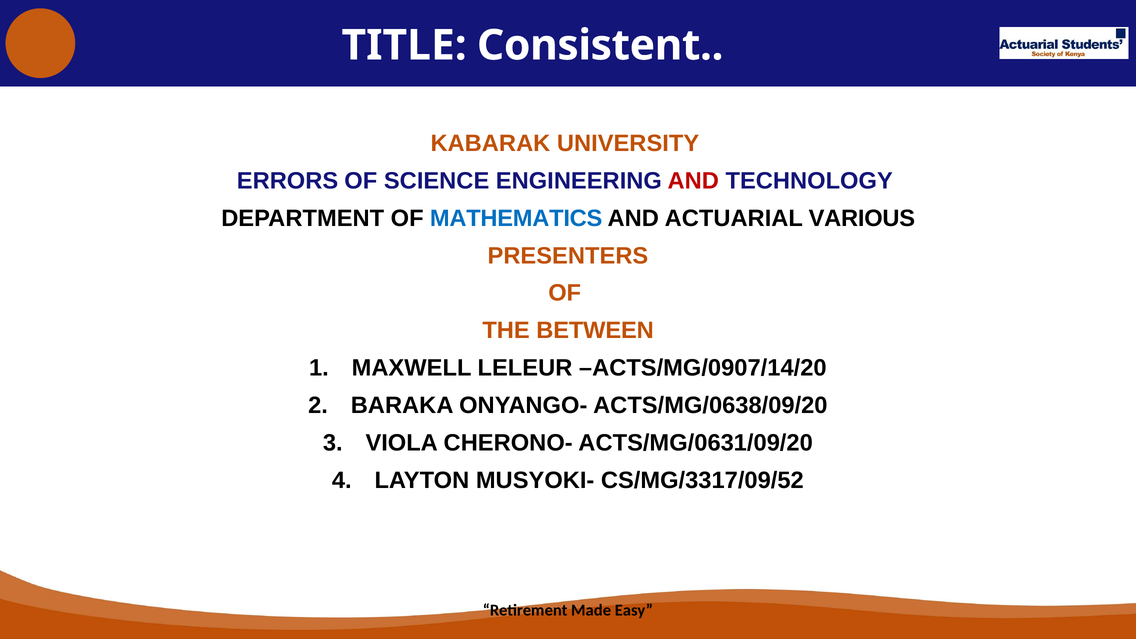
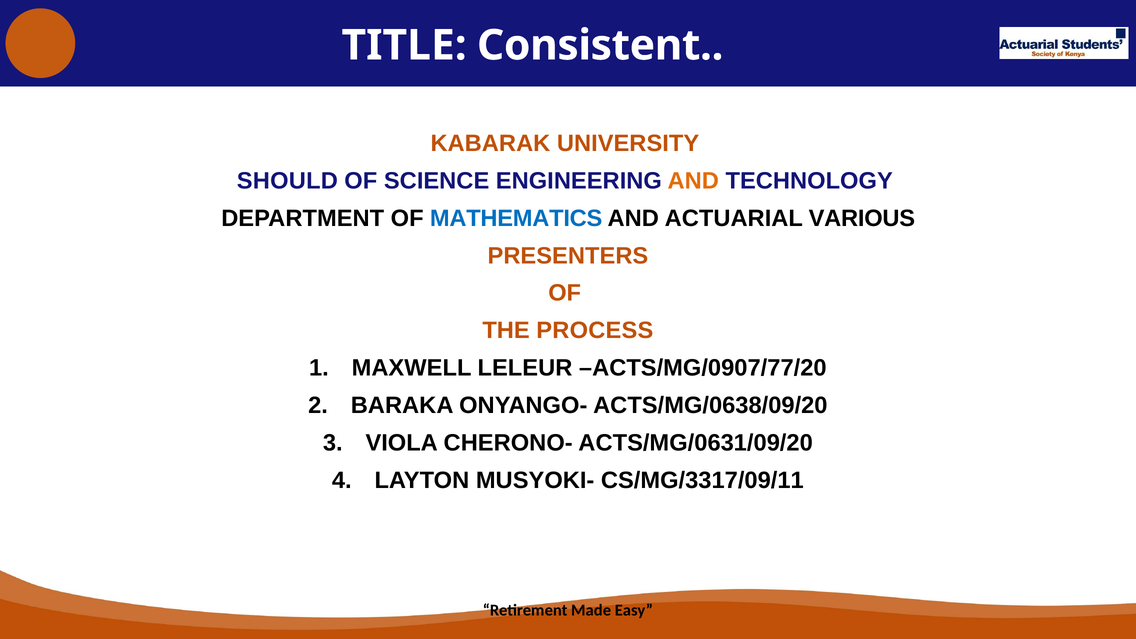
ERRORS: ERRORS -> SHOULD
AND at (693, 181) colour: red -> orange
BETWEEN: BETWEEN -> PROCESS
ACTS/MG/0907/14/20: ACTS/MG/0907/14/20 -> ACTS/MG/0907/77/20
CS/MG/3317/09/52: CS/MG/3317/09/52 -> CS/MG/3317/09/11
